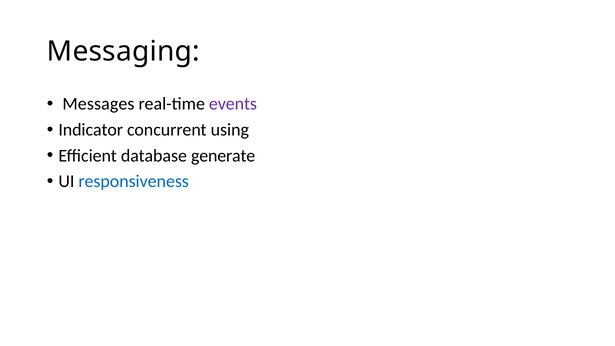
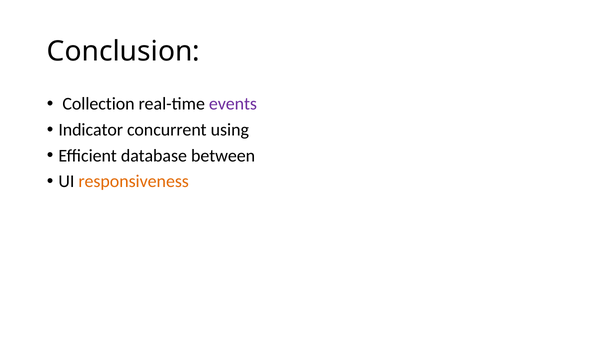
Messaging: Messaging -> Conclusion
Messages: Messages -> Collection
generate: generate -> between
responsiveness colour: blue -> orange
